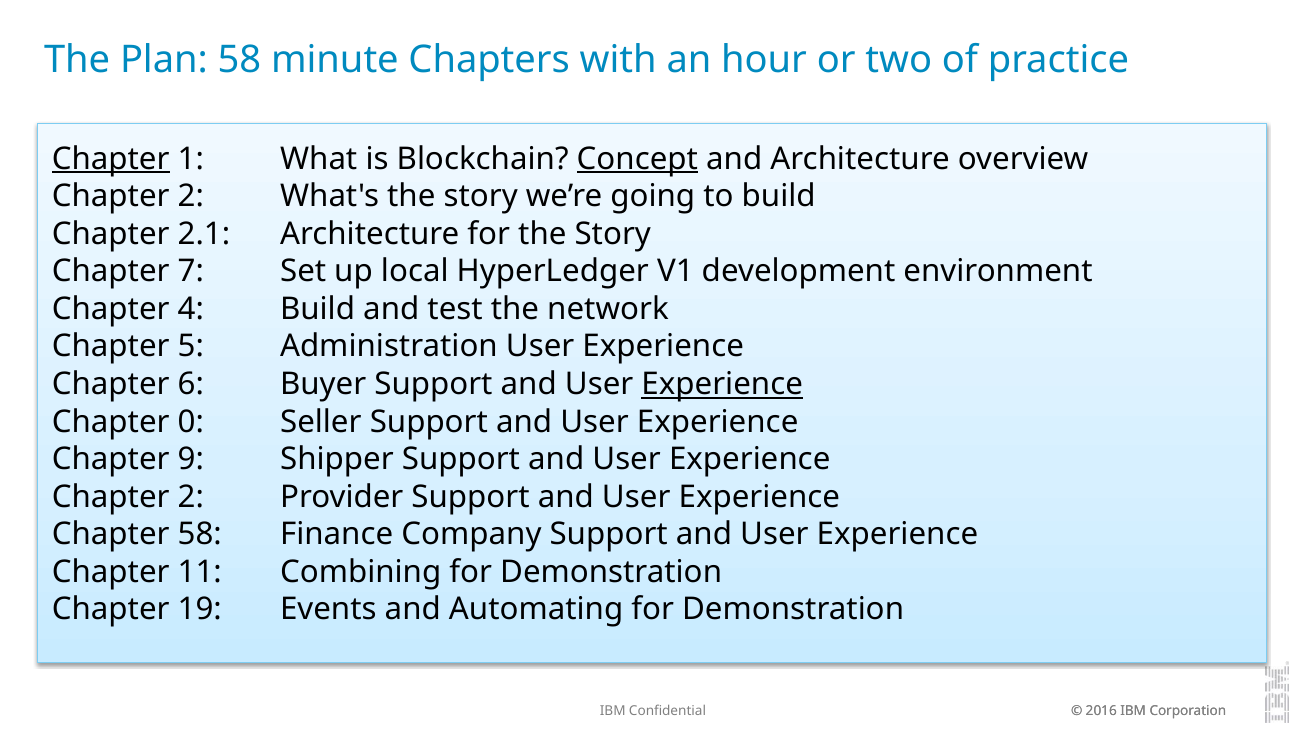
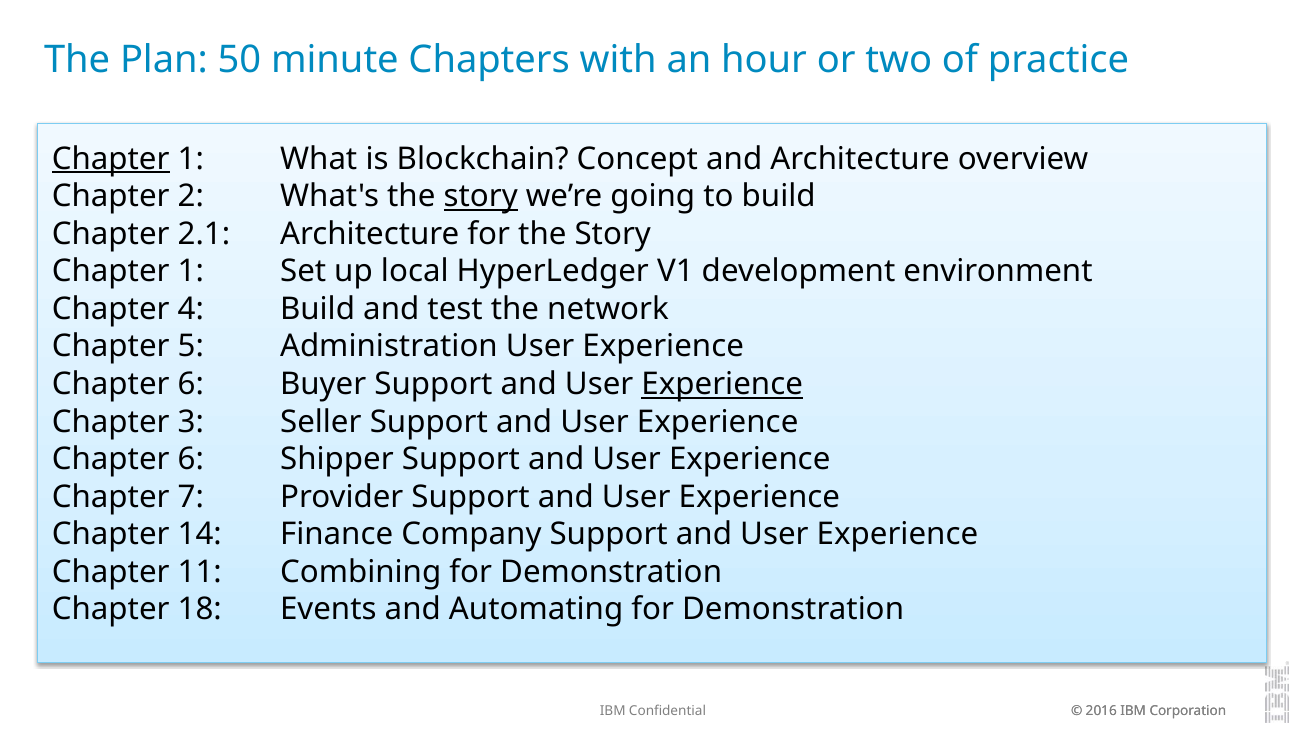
Plan 58: 58 -> 50
Concept underline: present -> none
story at (481, 196) underline: none -> present
7 at (191, 271): 7 -> 1
0: 0 -> 3
9 at (191, 459): 9 -> 6
2 at (191, 497): 2 -> 7
Chapter 58: 58 -> 14
19: 19 -> 18
